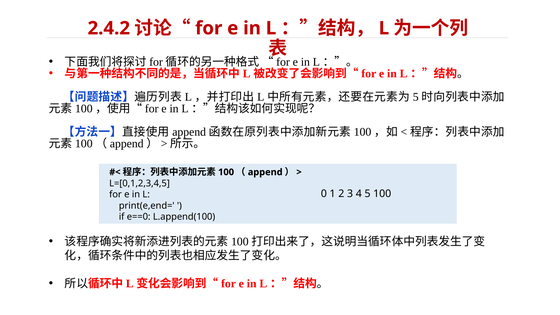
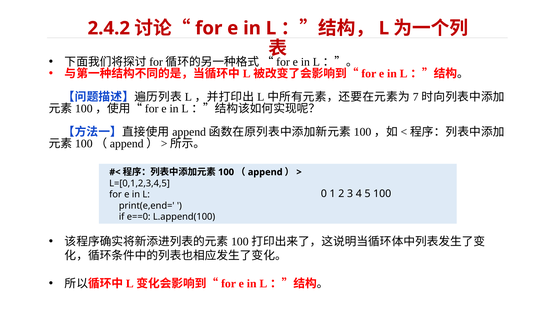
5 at (416, 97): 5 -> 7
